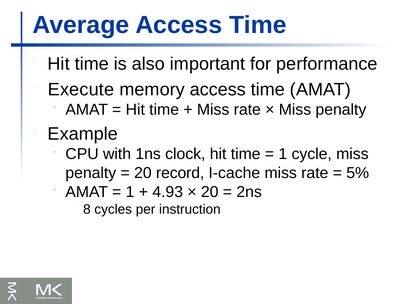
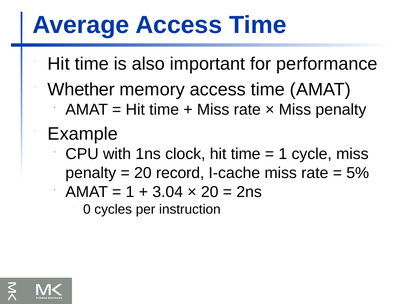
Execute: Execute -> Whether
4.93: 4.93 -> 3.04
8: 8 -> 0
